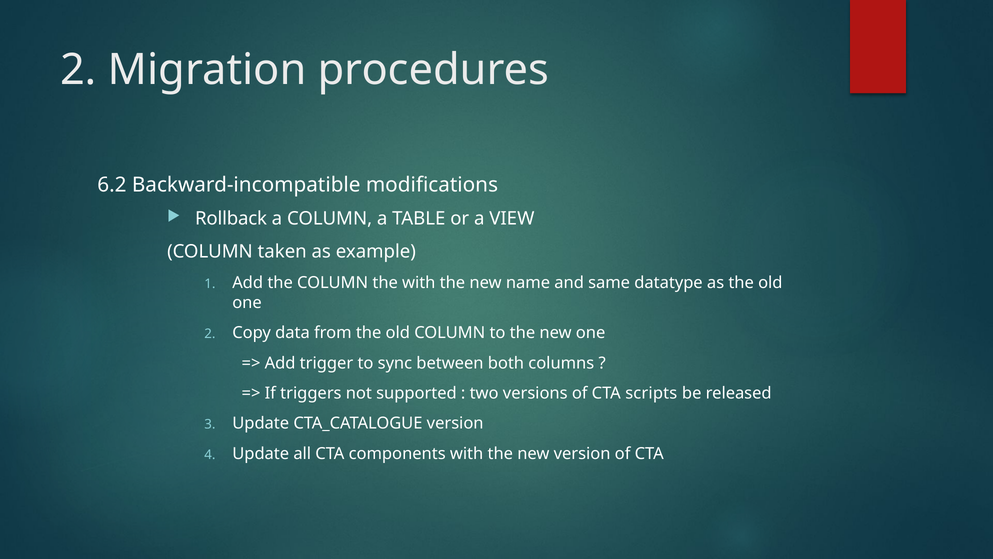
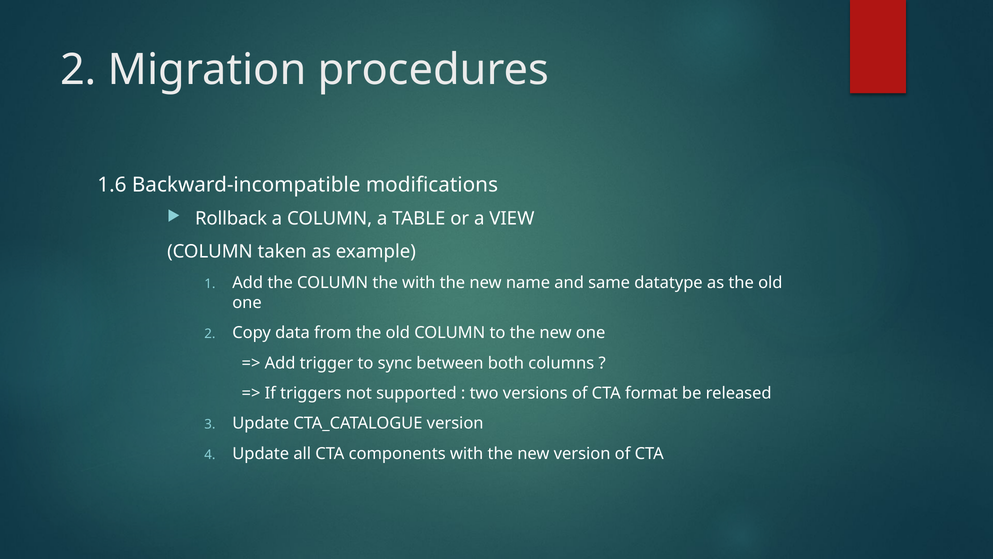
6.2: 6.2 -> 1.6
scripts: scripts -> format
